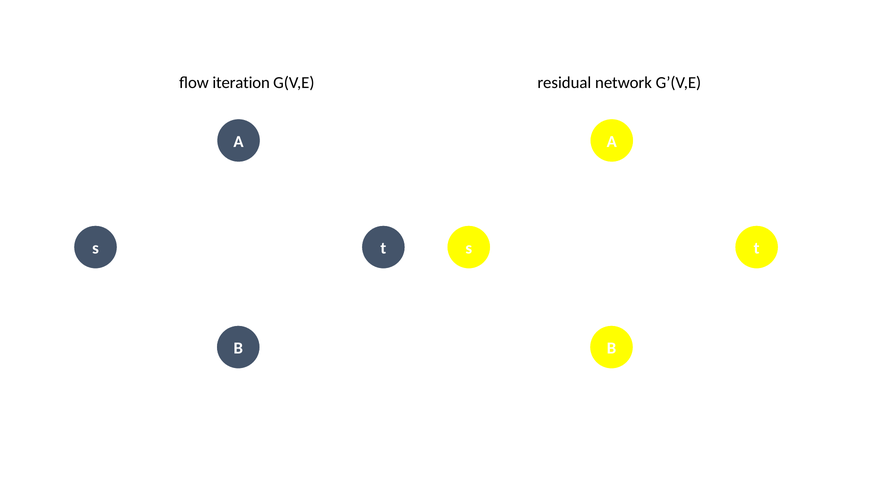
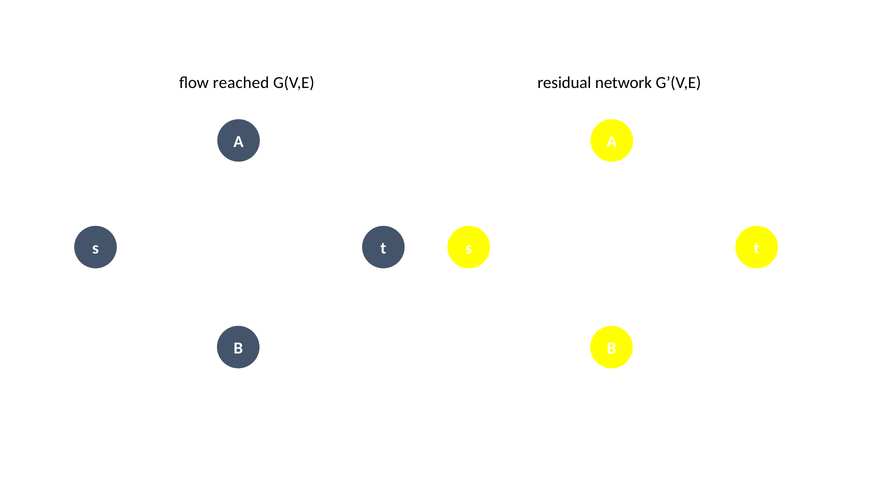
iteration: iteration -> reached
